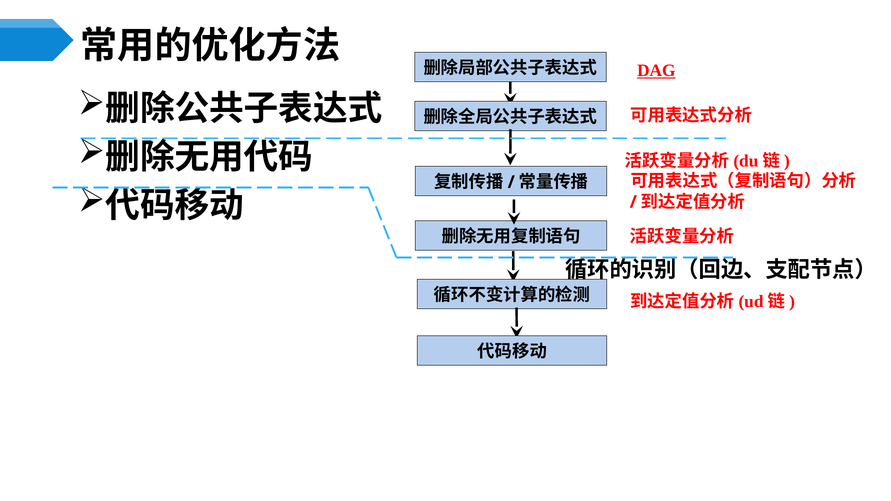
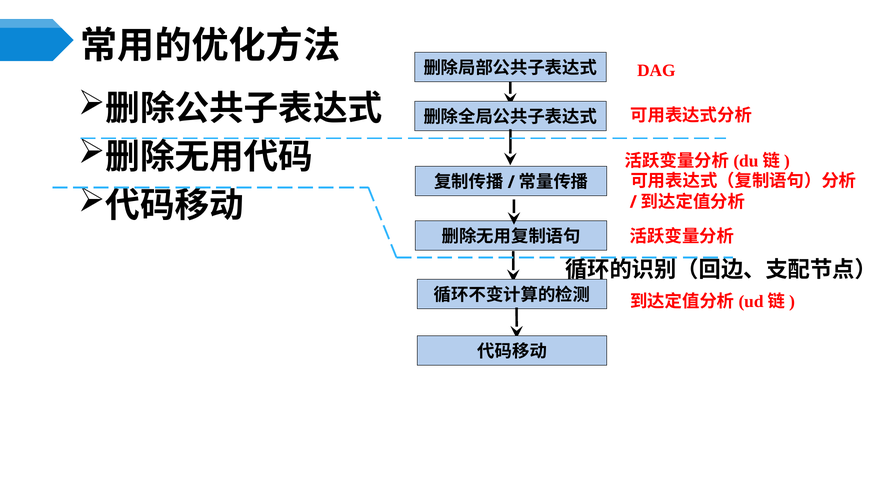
DAG underline: present -> none
